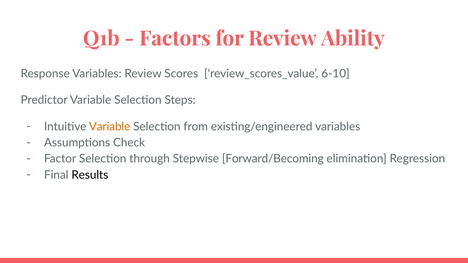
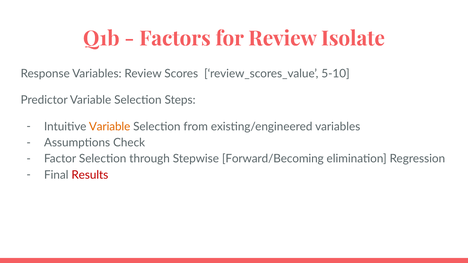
Ability: Ability -> Isolate
6-10: 6-10 -> 5-10
Results colour: black -> red
